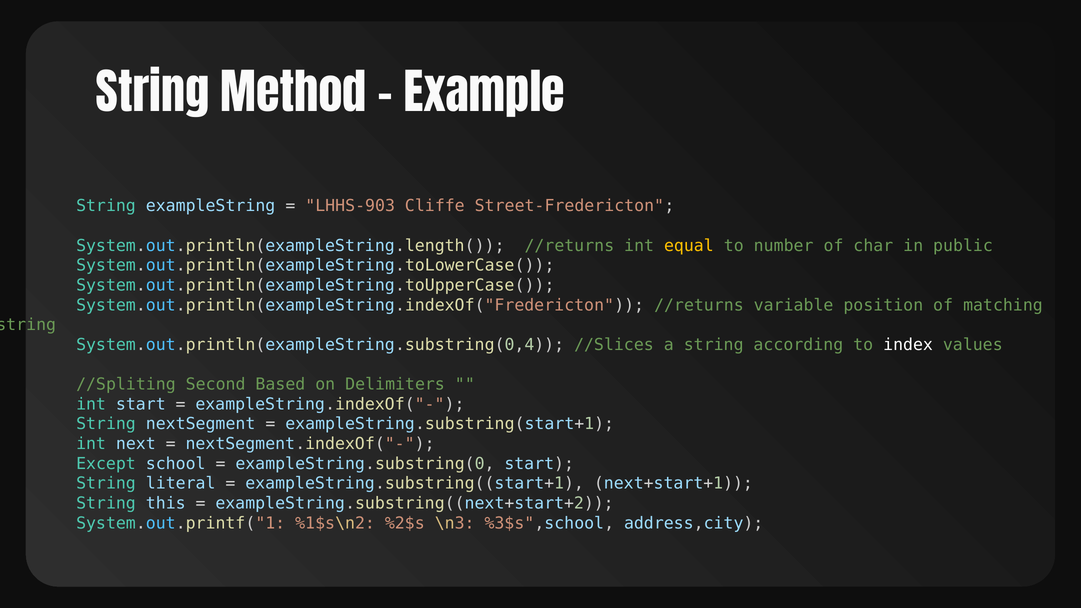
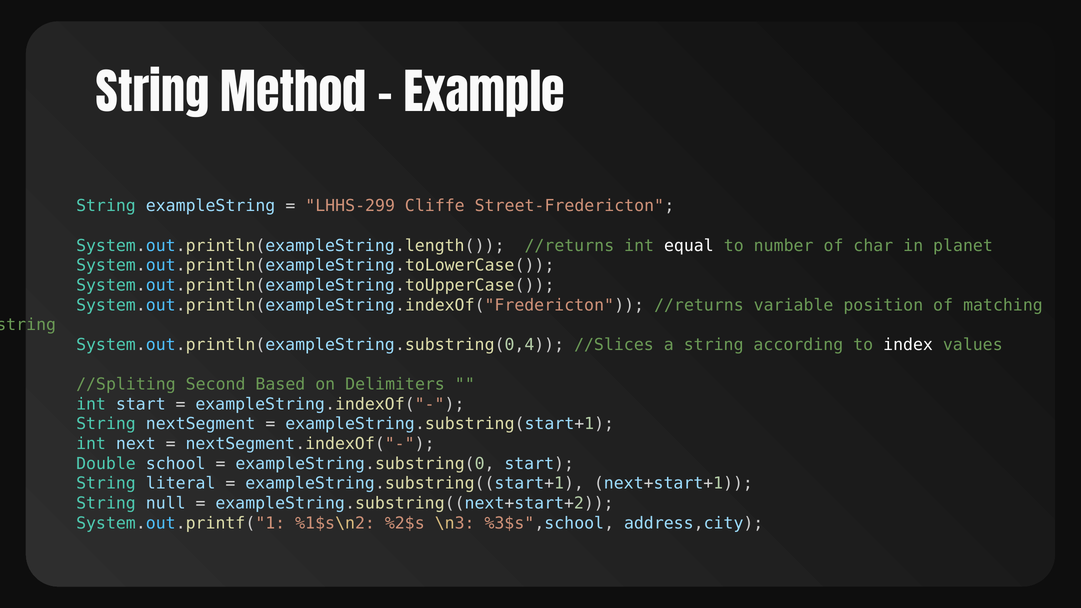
LHHS-903: LHHS-903 -> LHHS-299
equal colour: yellow -> white
public: public -> planet
Except: Except -> Double
this: this -> null
